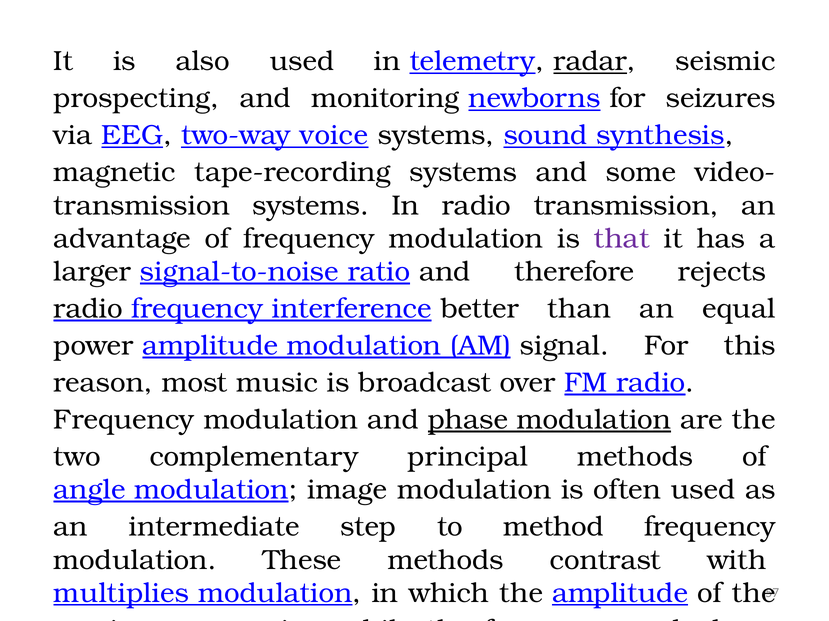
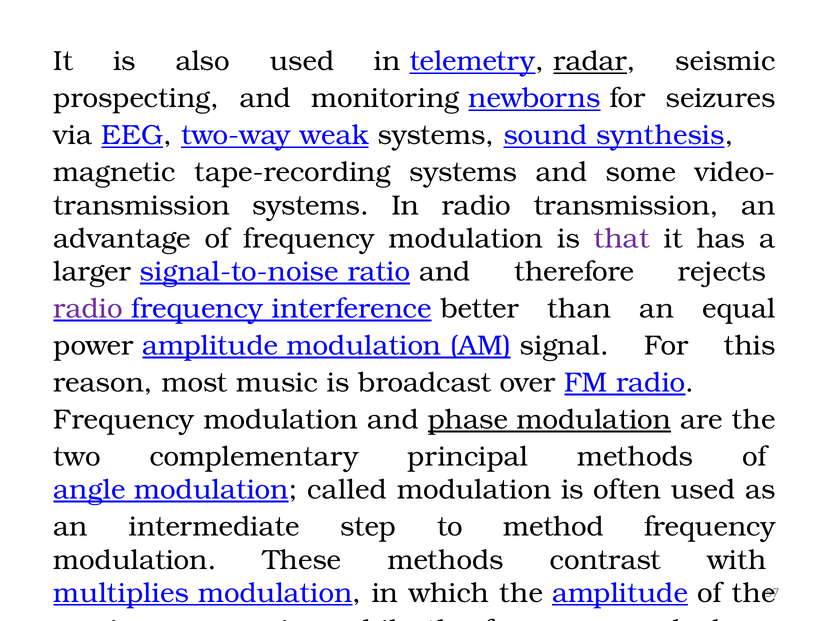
voice: voice -> weak
radio at (88, 309) colour: black -> purple
image: image -> called
